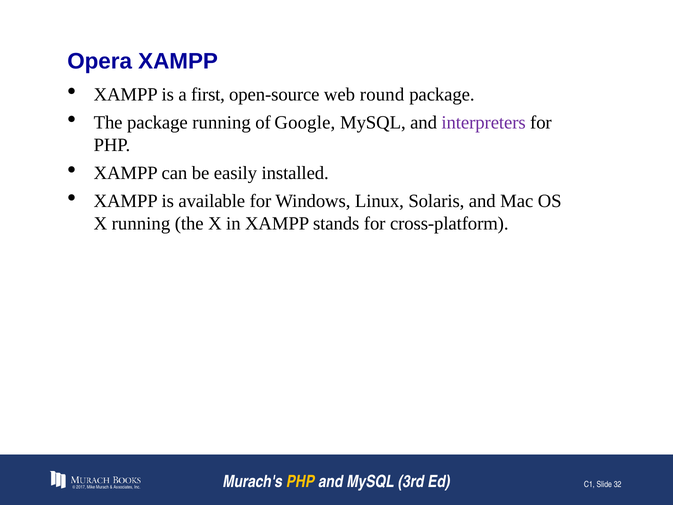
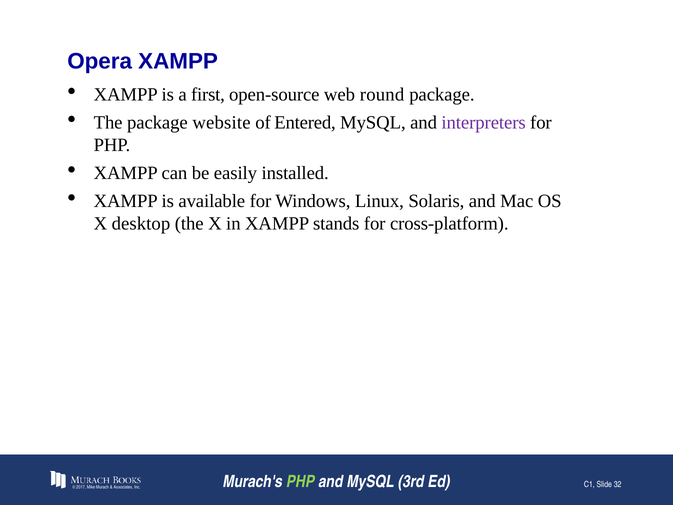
package running: running -> website
Google: Google -> Entered
X running: running -> desktop
PHP at (300, 481) colour: yellow -> light green
